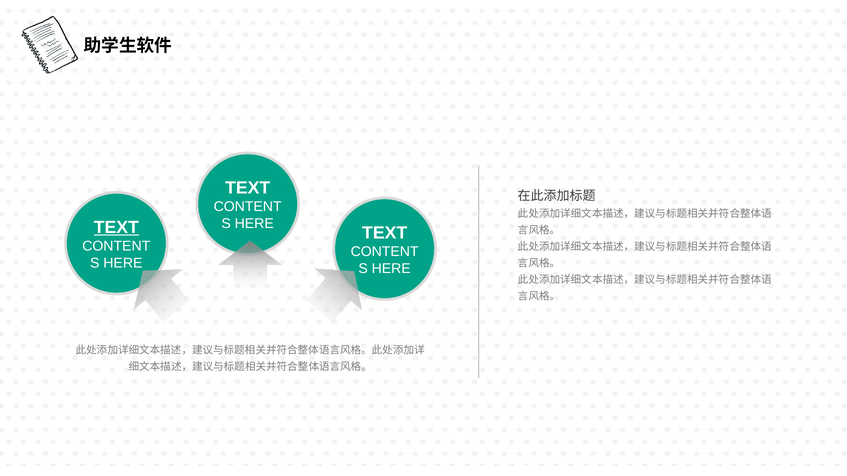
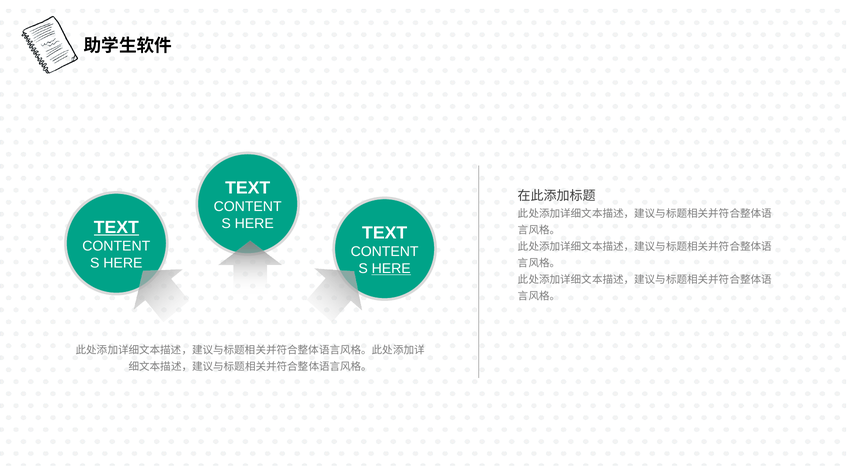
HERE at (391, 269) underline: none -> present
